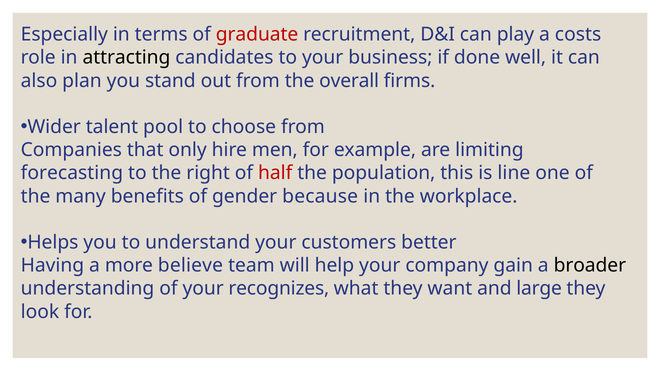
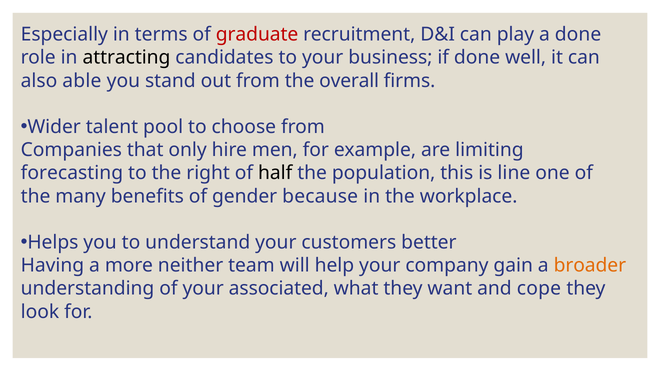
a costs: costs -> done
plan: plan -> able
half colour: red -> black
believe: believe -> neither
broader colour: black -> orange
recognizes: recognizes -> associated
large: large -> cope
